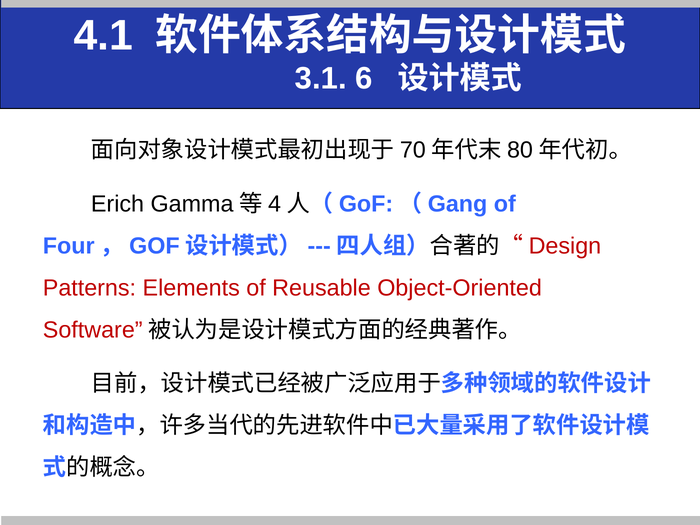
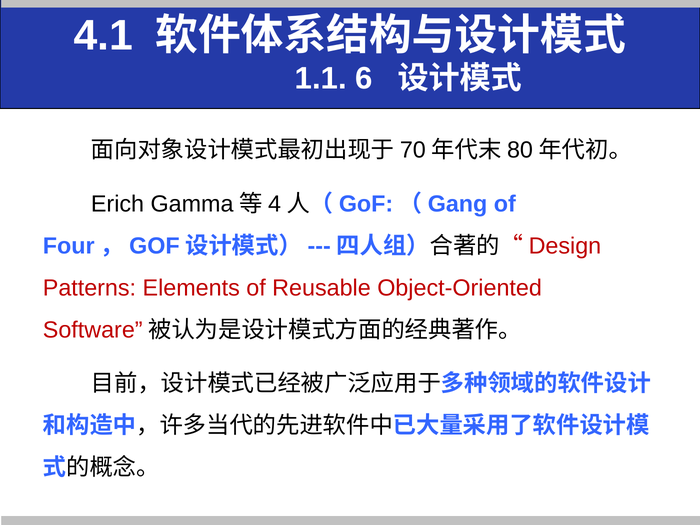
3.1: 3.1 -> 1.1
